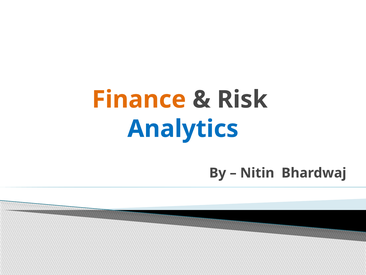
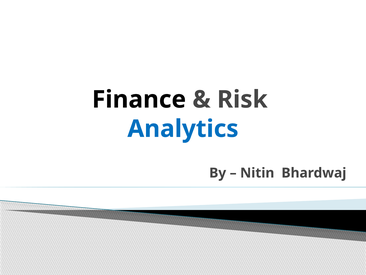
Finance colour: orange -> black
